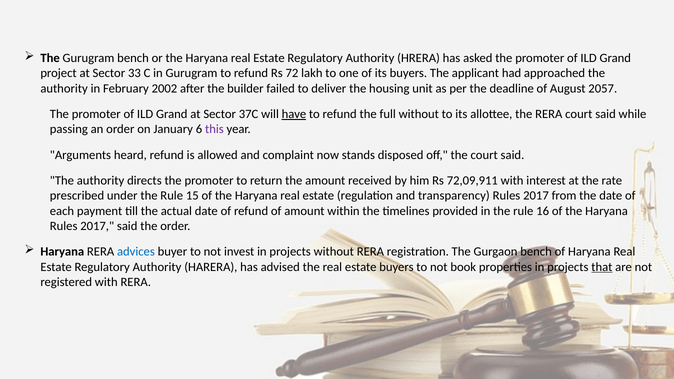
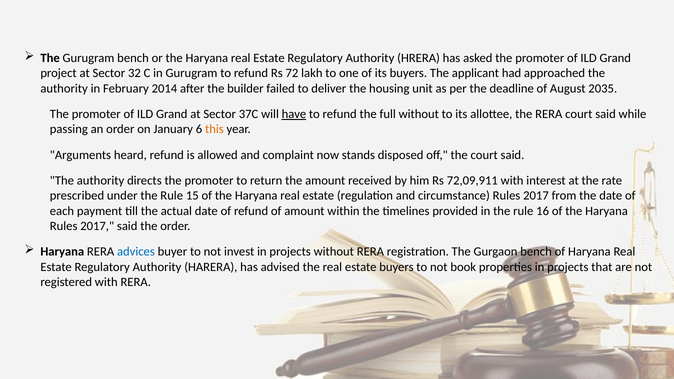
33: 33 -> 32
2002: 2002 -> 2014
2057: 2057 -> 2035
this colour: purple -> orange
transparency: transparency -> circumstance
that underline: present -> none
